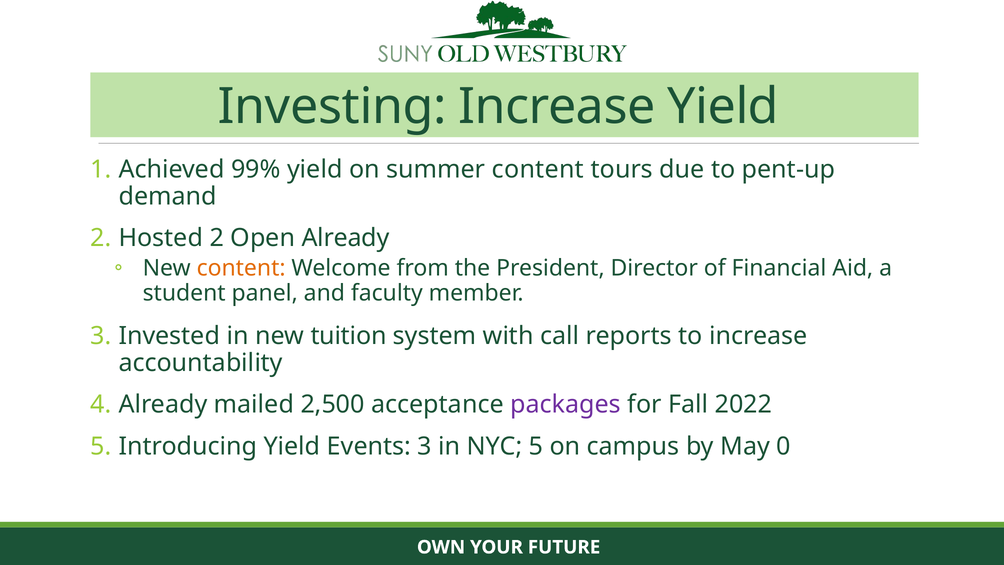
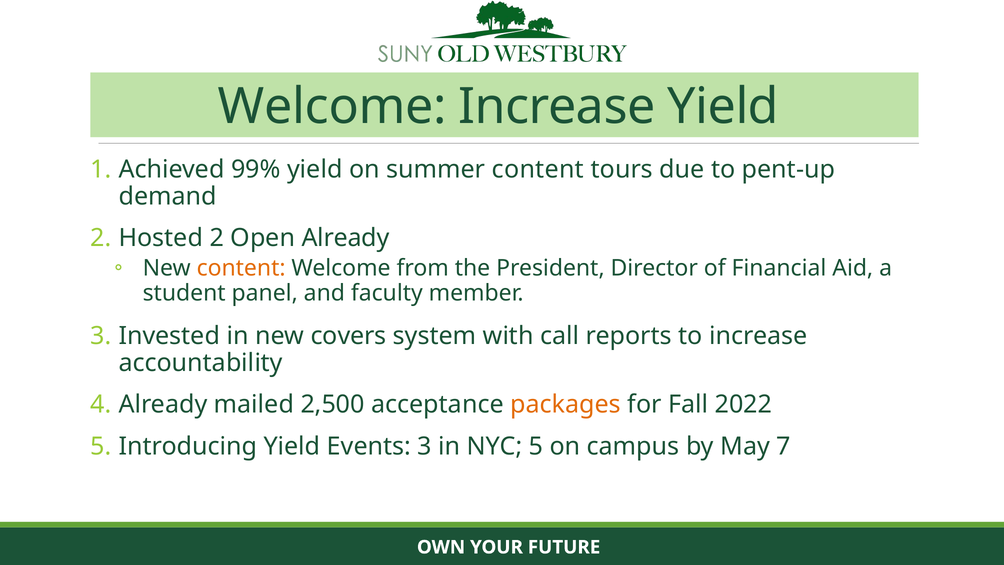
Investing at (332, 107): Investing -> Welcome
tuition: tuition -> covers
packages colour: purple -> orange
0: 0 -> 7
